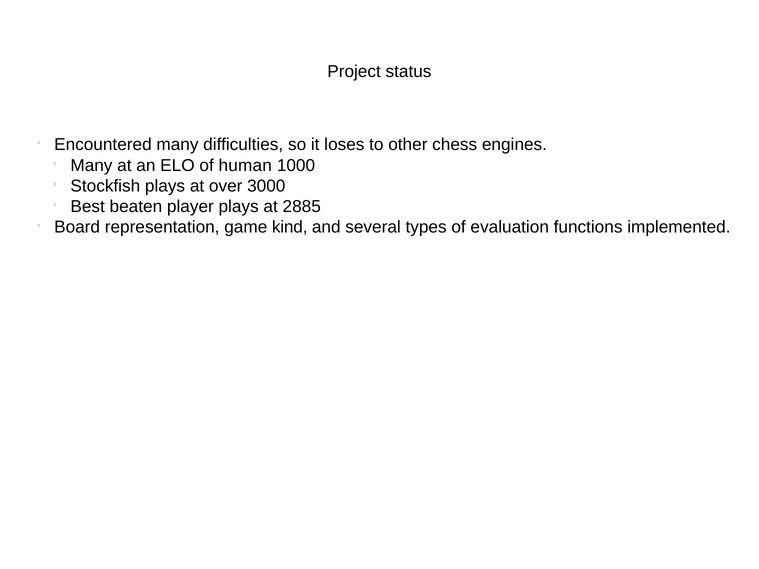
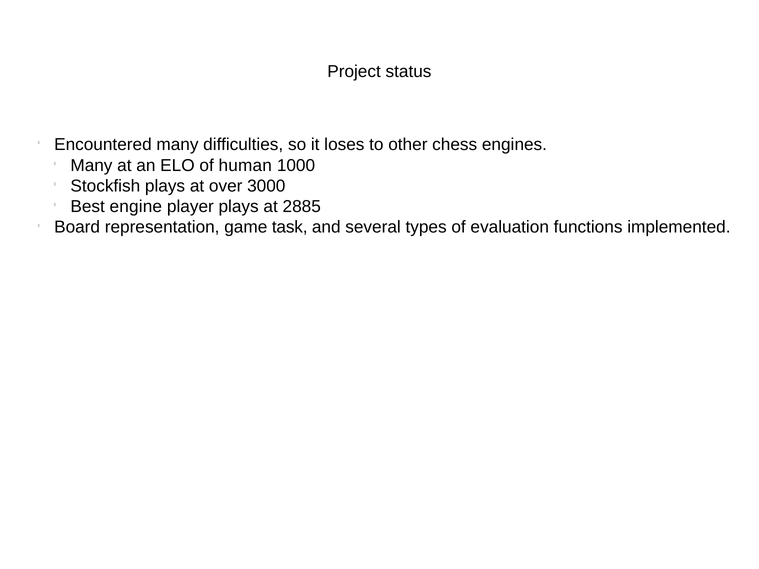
beaten: beaten -> engine
kind: kind -> task
